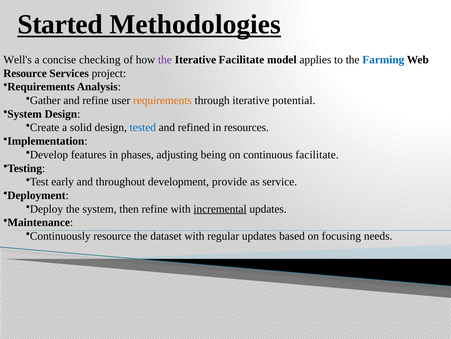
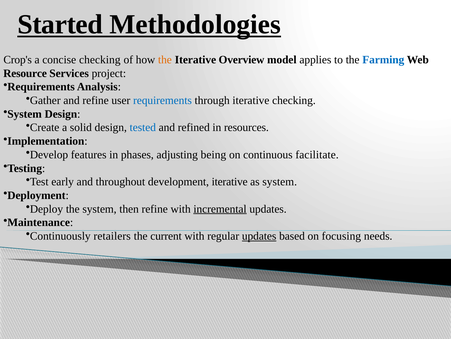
Well's: Well's -> Crop's
the at (165, 60) colour: purple -> orange
Iterative Facilitate: Facilitate -> Overview
requirements at (162, 100) colour: orange -> blue
iterative potential: potential -> checking
development provide: provide -> iterative
as service: service -> system
Continuously resource: resource -> retailers
dataset: dataset -> current
updates at (259, 236) underline: none -> present
